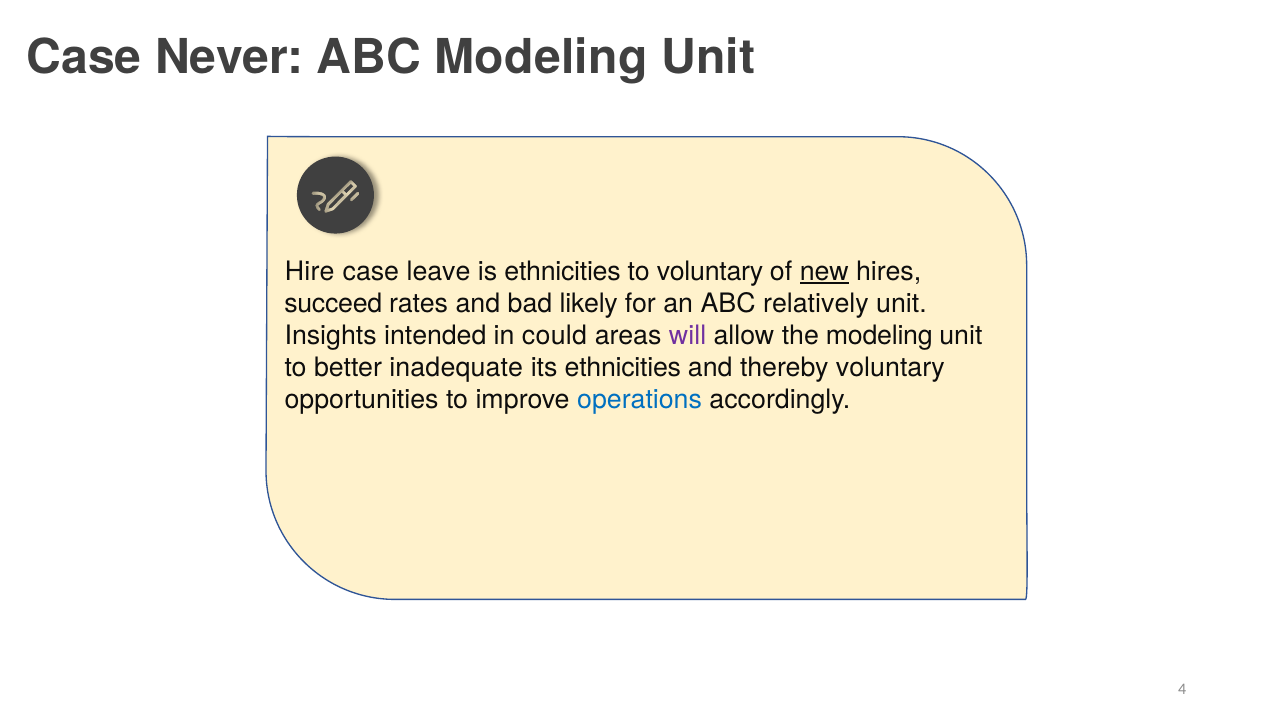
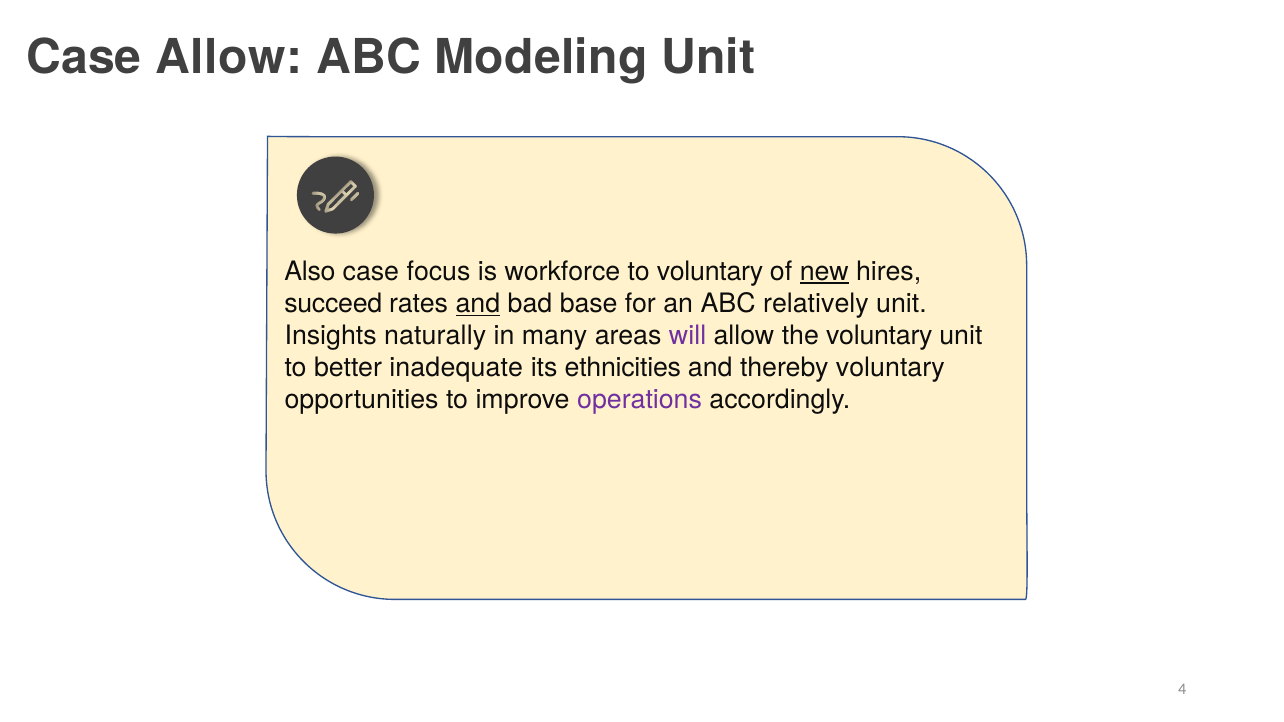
Case Never: Never -> Allow
Hire: Hire -> Also
leave: leave -> focus
is ethnicities: ethnicities -> workforce
and at (478, 304) underline: none -> present
likely: likely -> base
intended: intended -> naturally
could: could -> many
the modeling: modeling -> voluntary
operations colour: blue -> purple
